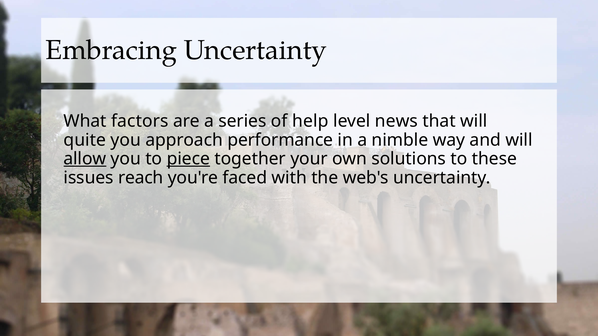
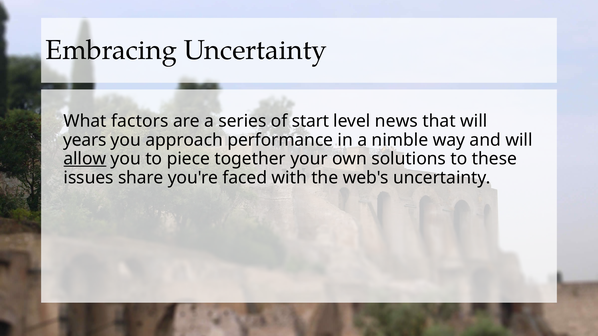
help: help -> start
quite: quite -> years
piece underline: present -> none
reach: reach -> share
